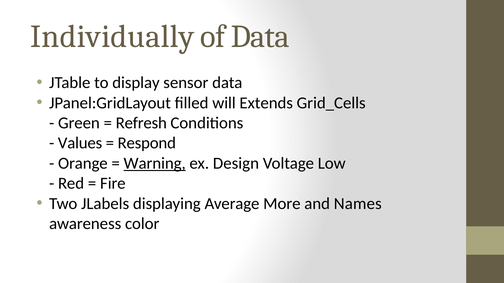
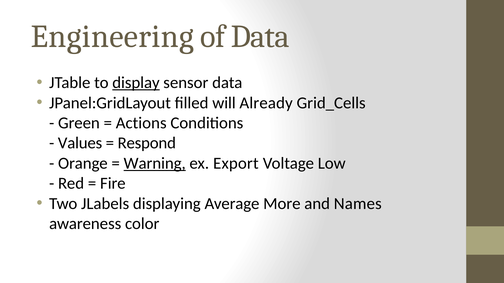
Individually: Individually -> Engineering
display underline: none -> present
Extends: Extends -> Already
Refresh: Refresh -> Actions
Design: Design -> Export
